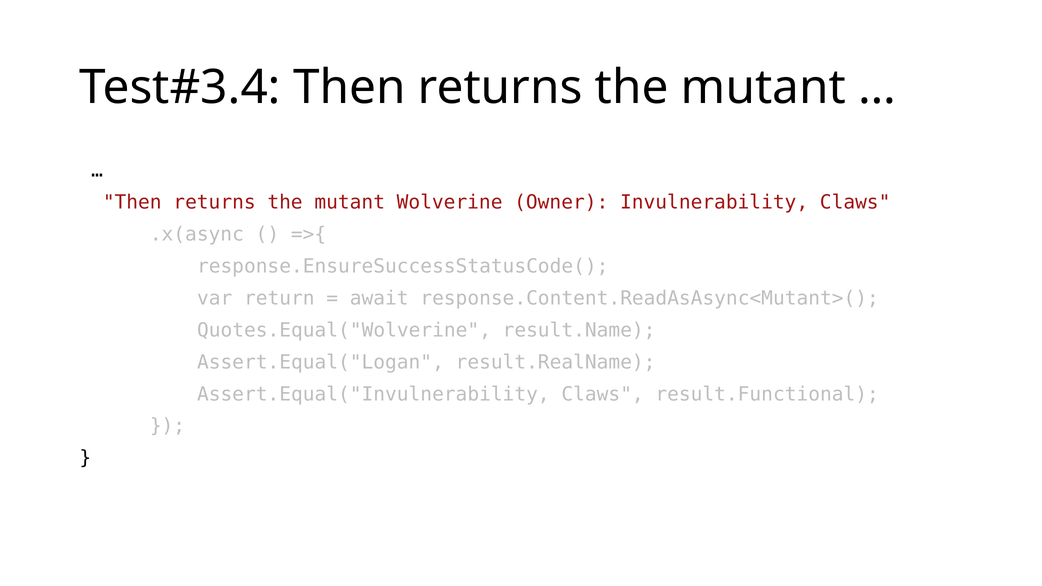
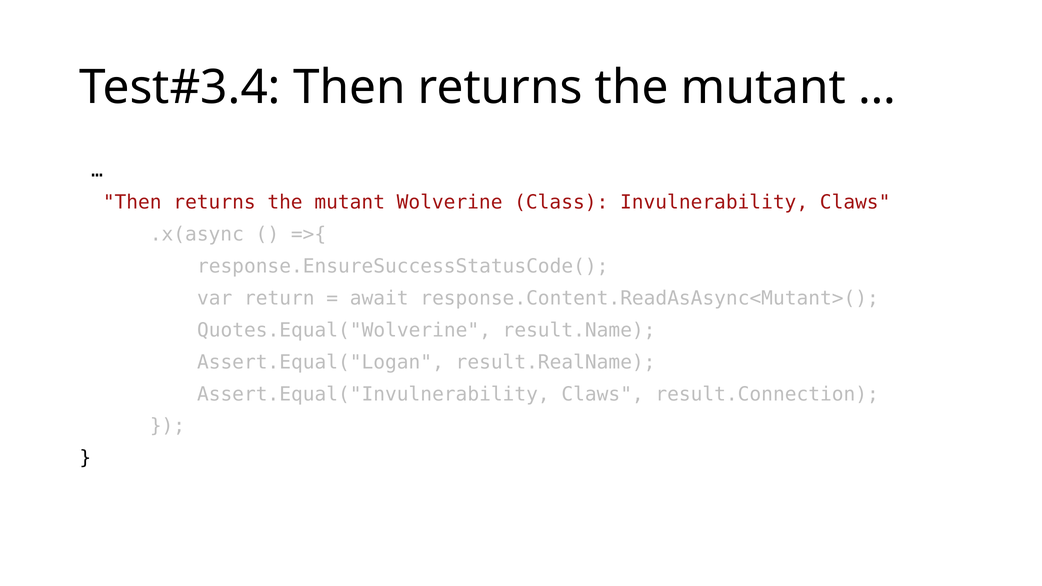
Owner: Owner -> Class
result.Functional: result.Functional -> result.Connection
